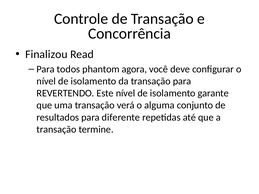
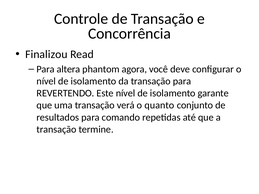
todos: todos -> altera
alguma: alguma -> quanto
diferente: diferente -> comando
